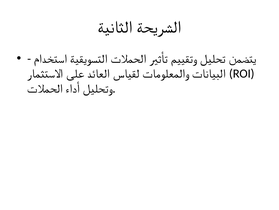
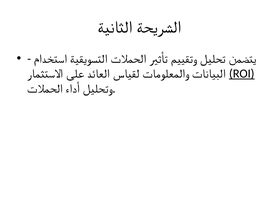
ROI underline: none -> present
